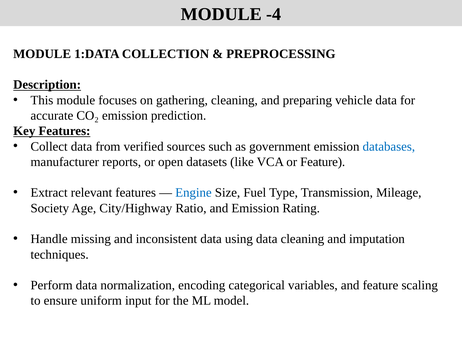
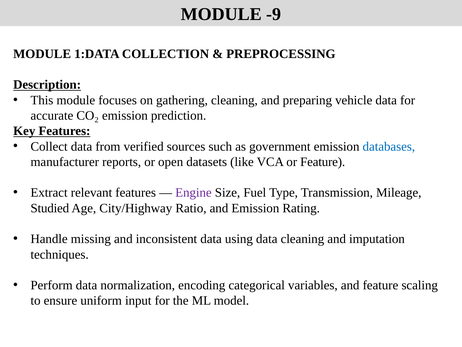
-4: -4 -> -9
Engine colour: blue -> purple
Society: Society -> Studied
